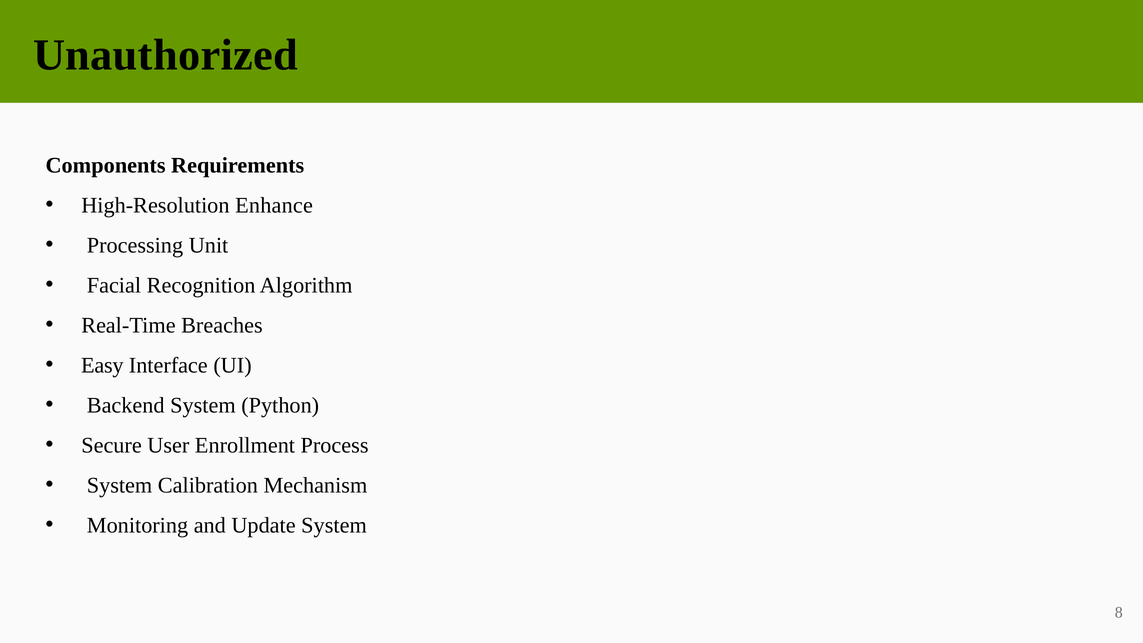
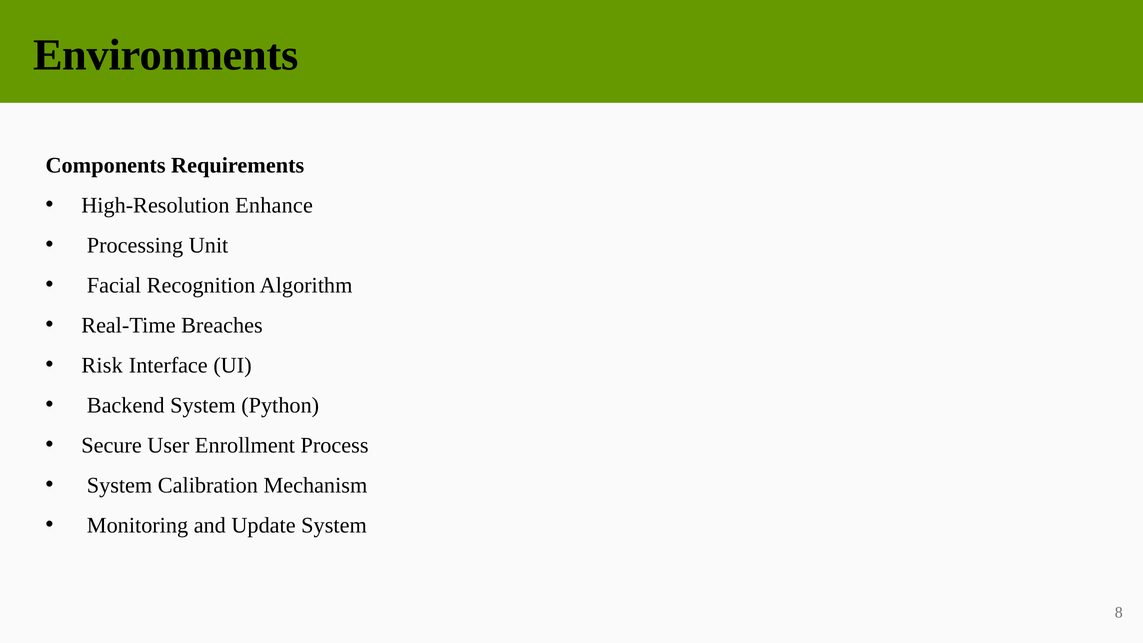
Unauthorized: Unauthorized -> Environments
Easy: Easy -> Risk
